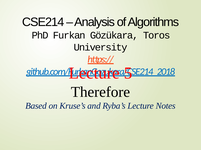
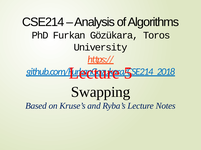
Therefore: Therefore -> Swapping
